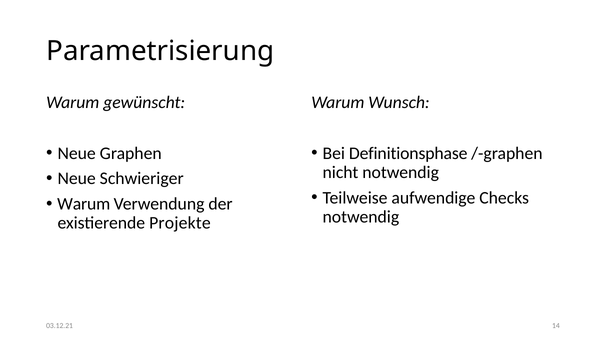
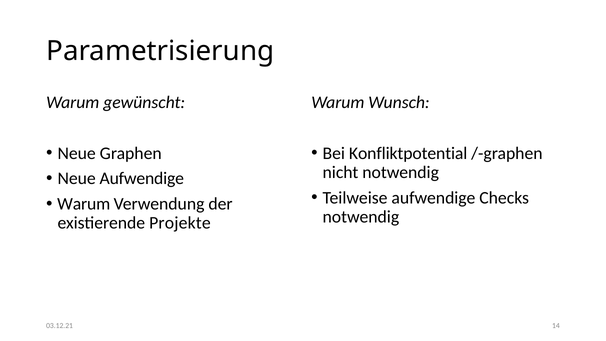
Definitionsphase: Definitionsphase -> Konfliktpotential
Neue Schwieriger: Schwieriger -> Aufwendige
